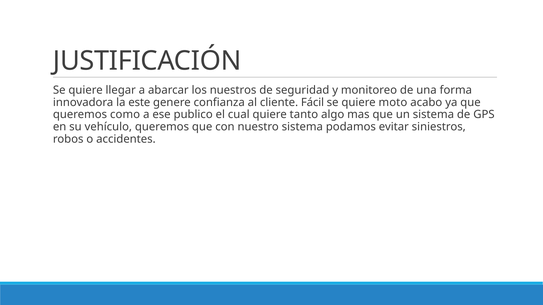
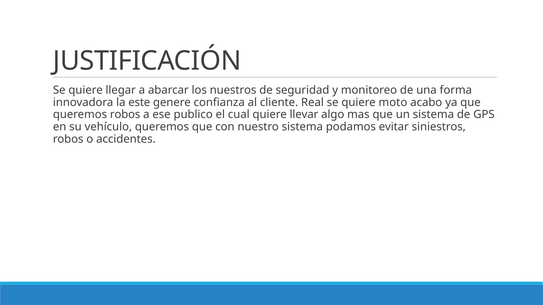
Fácil: Fácil -> Real
queremos como: como -> robos
tanto: tanto -> llevar
